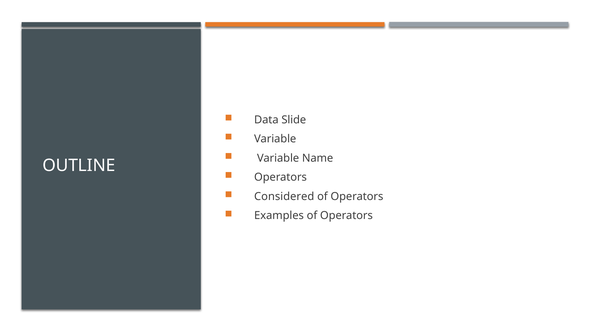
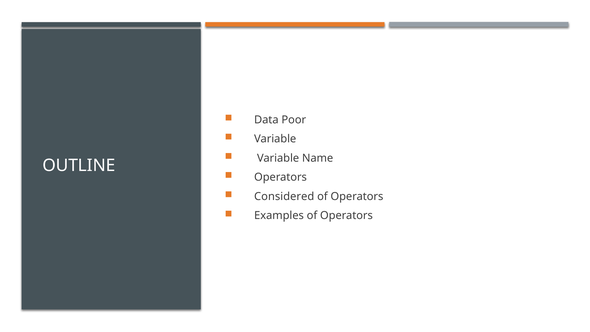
Slide: Slide -> Poor
